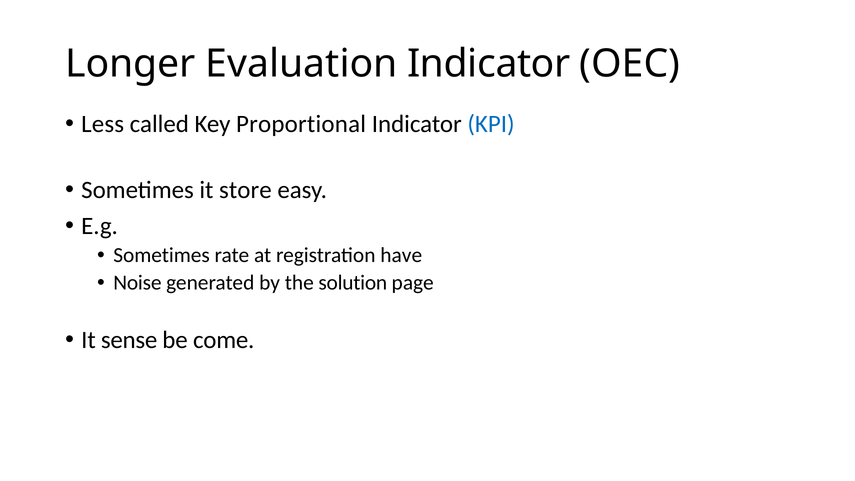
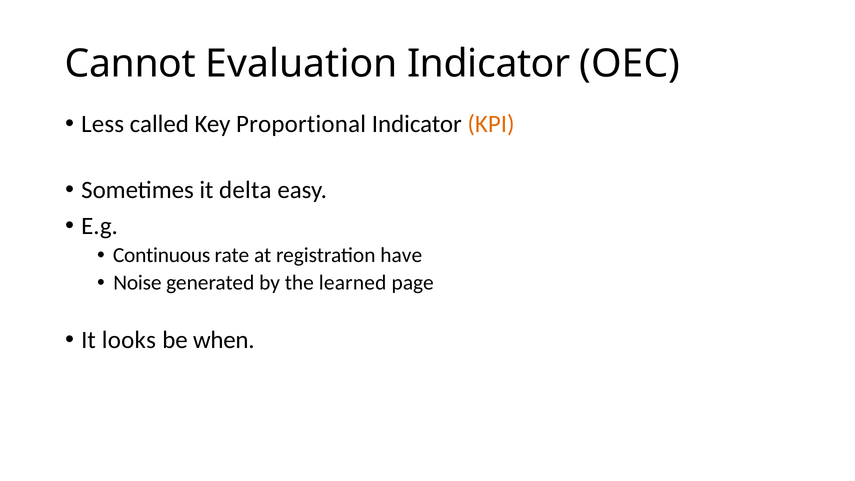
Longer: Longer -> Cannot
KPI colour: blue -> orange
store: store -> delta
Sometimes at (162, 255): Sometimes -> Continuous
solution: solution -> learned
sense: sense -> looks
come: come -> when
